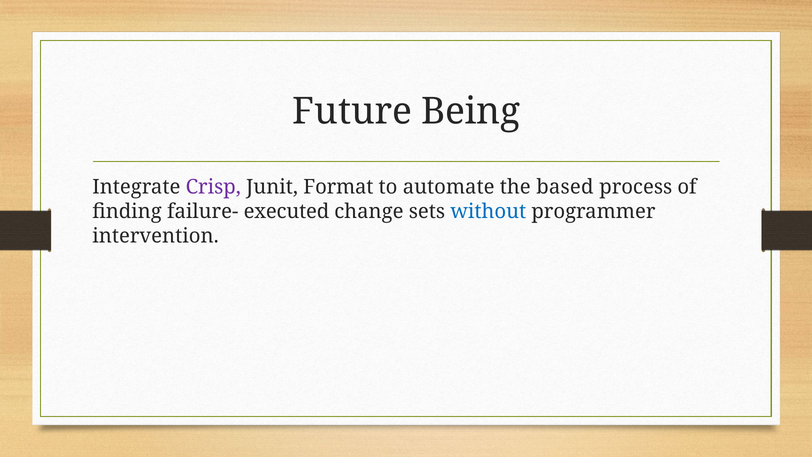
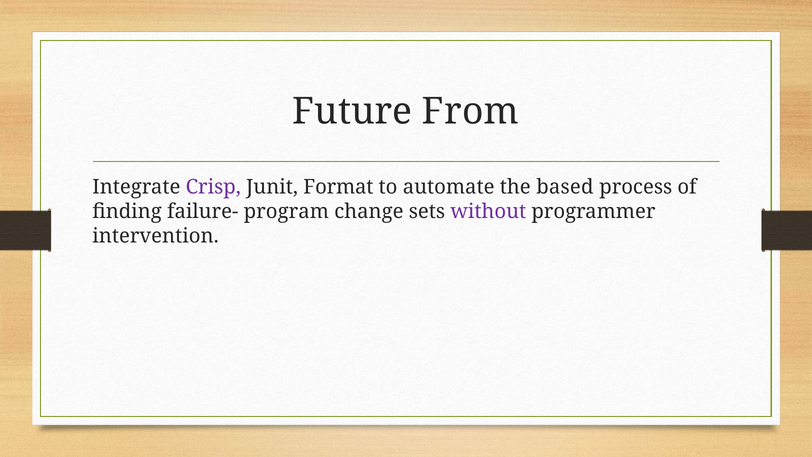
Being: Being -> From
executed: executed -> program
without colour: blue -> purple
